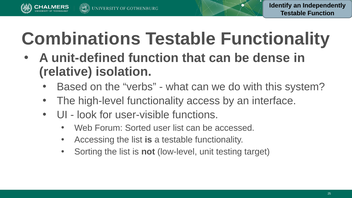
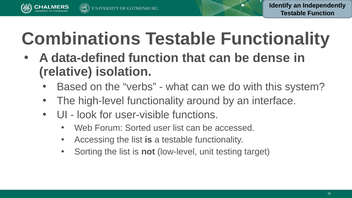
unit-defined: unit-defined -> data-defined
access: access -> around
